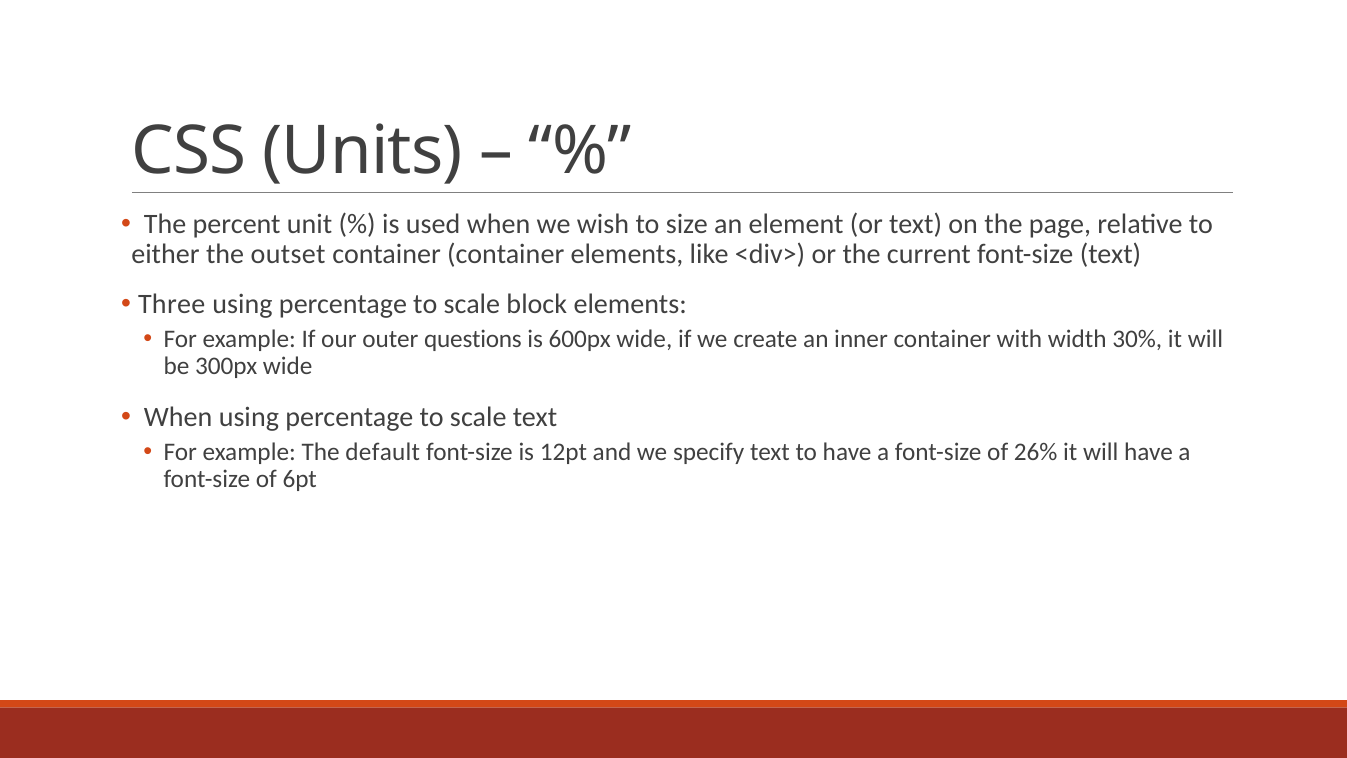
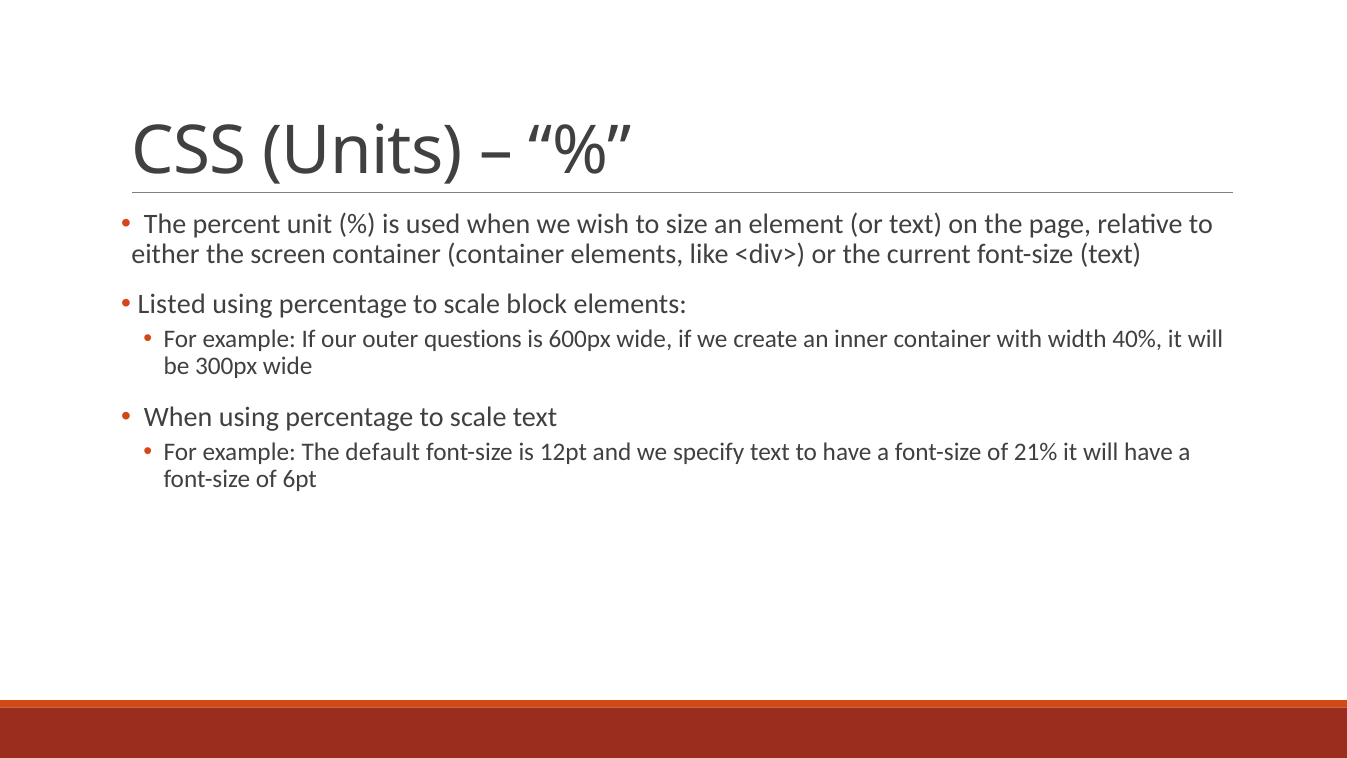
outset: outset -> screen
Three: Three -> Listed
30%: 30% -> 40%
26%: 26% -> 21%
